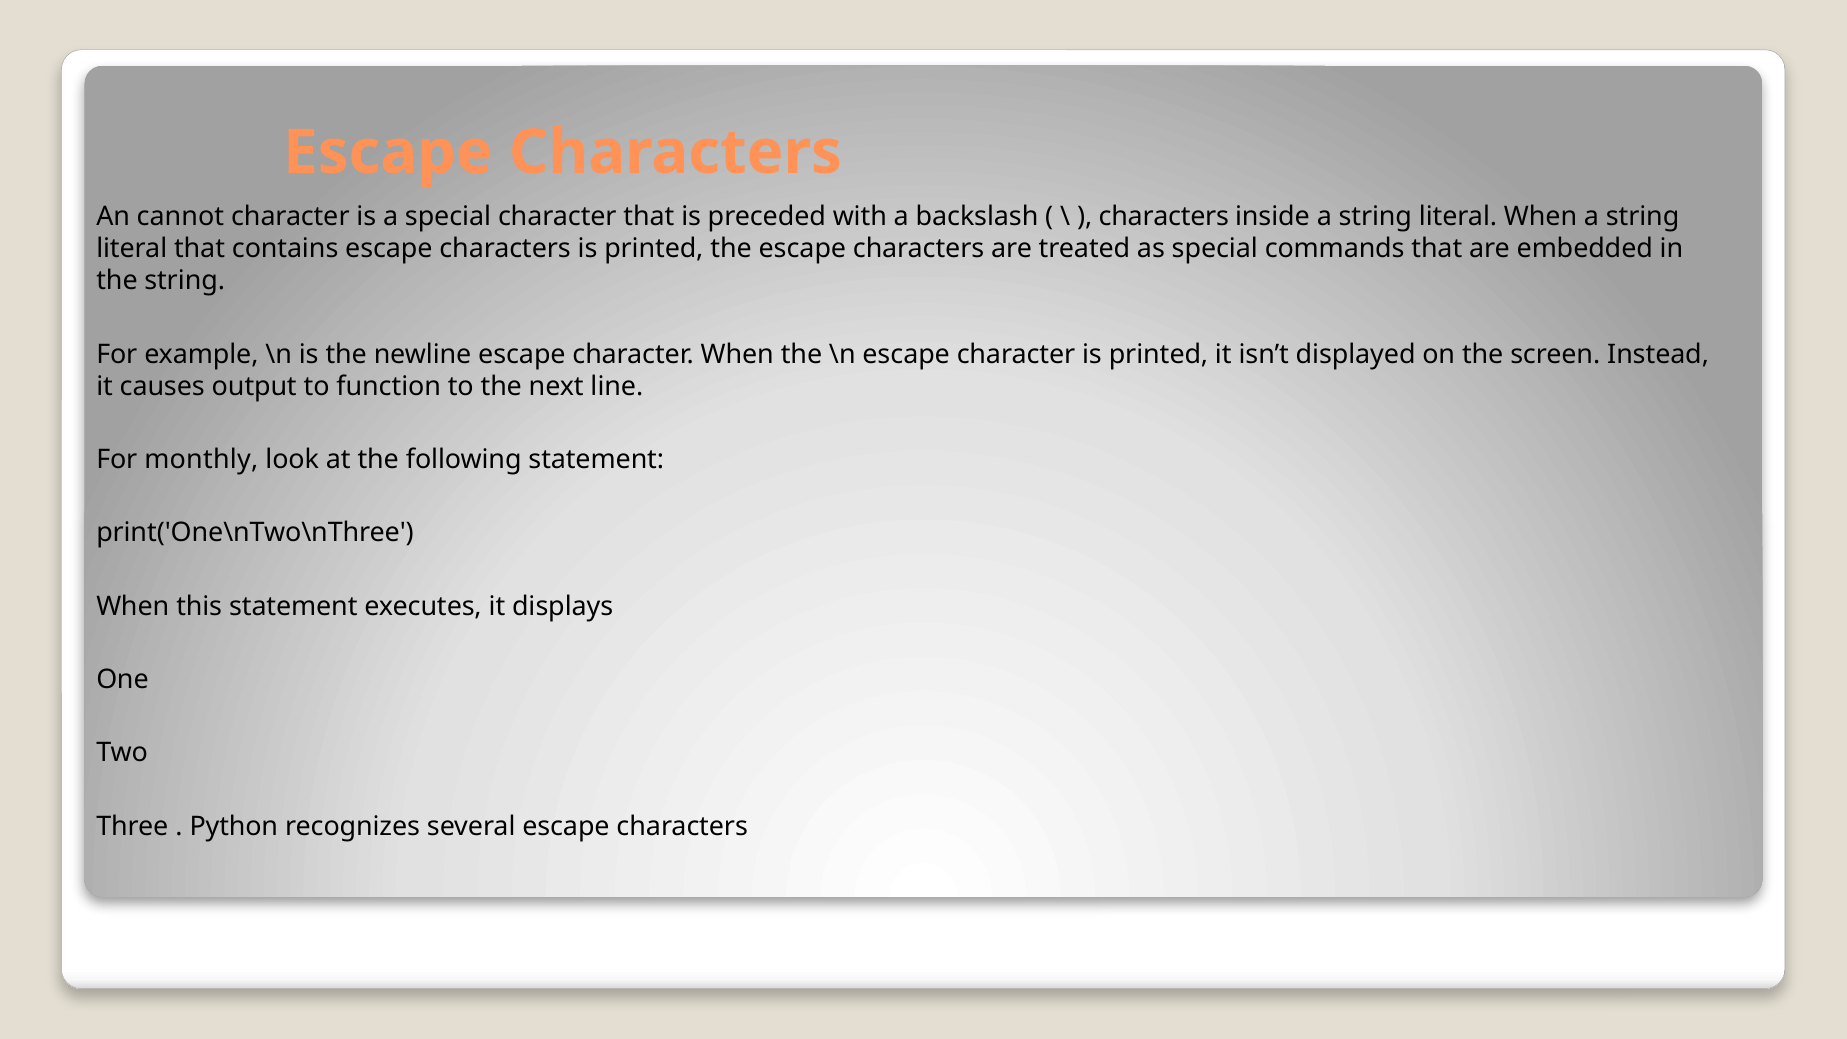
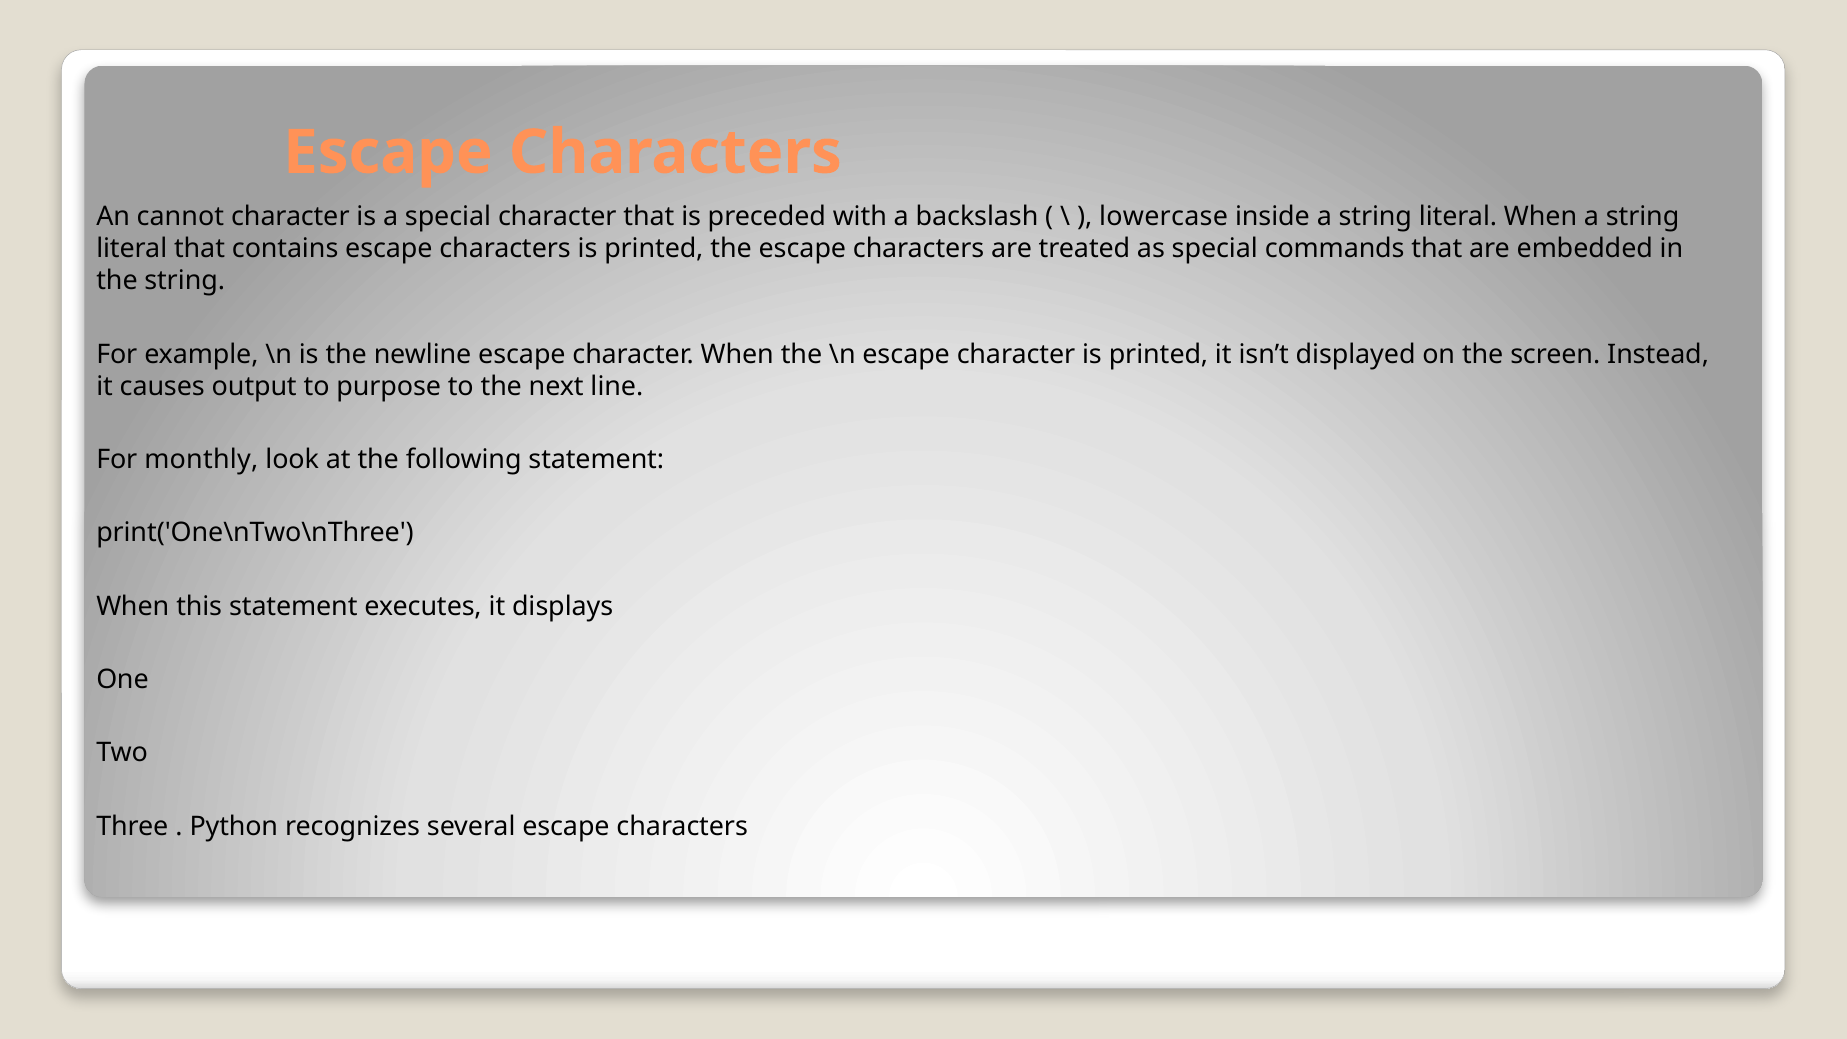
characters at (1164, 216): characters -> lowercase
function: function -> purpose
